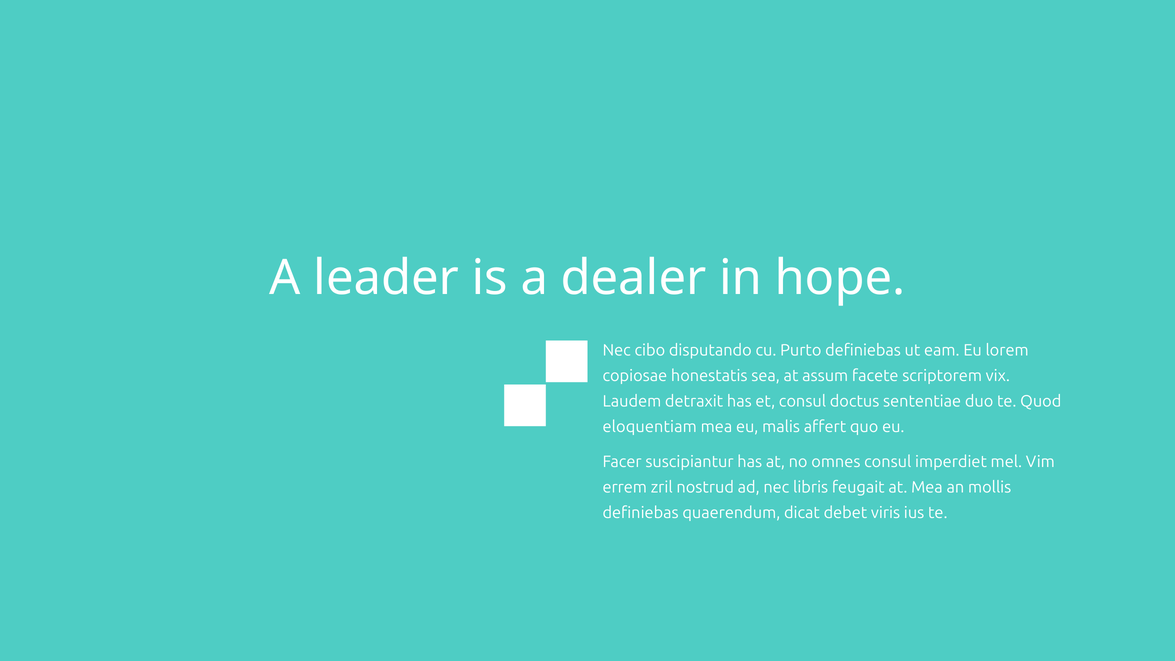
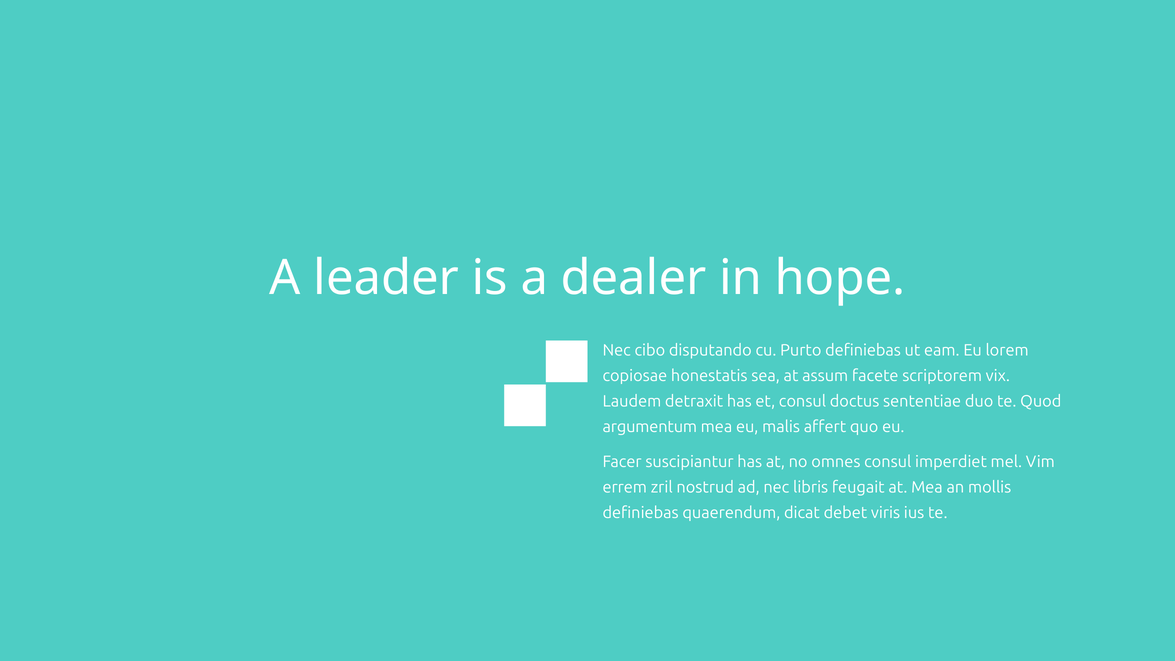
eloquentiam: eloquentiam -> argumentum
